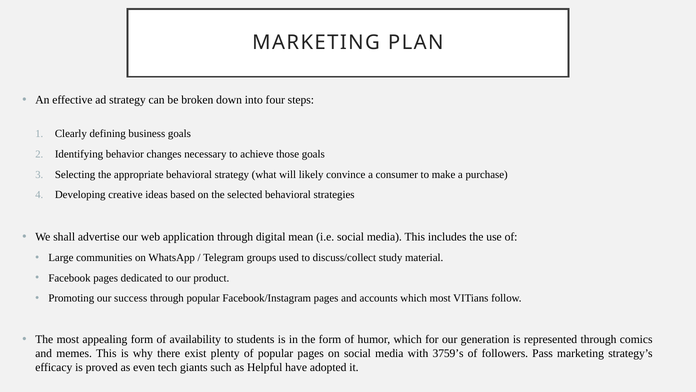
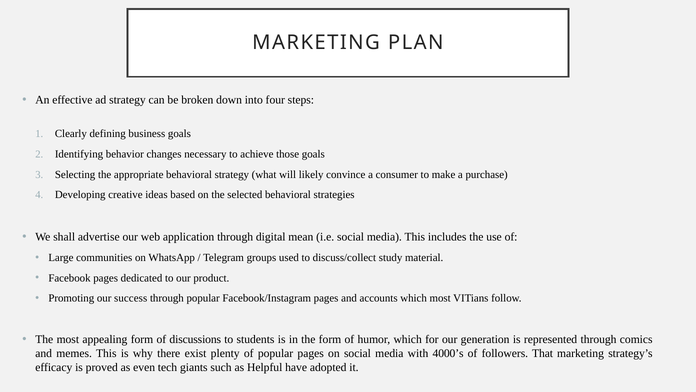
availability: availability -> discussions
3759’s: 3759’s -> 4000’s
Pass: Pass -> That
